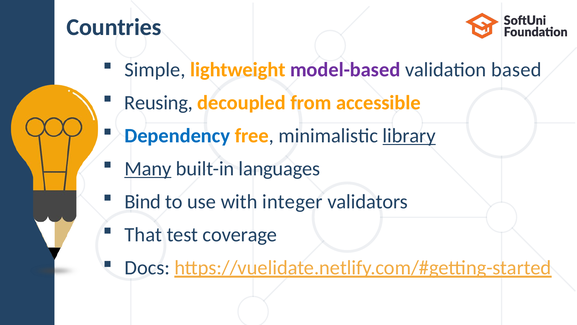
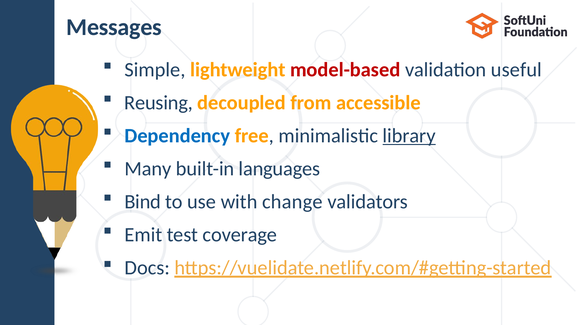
Countries: Countries -> Messages
model-based colour: purple -> red
based: based -> useful
Many underline: present -> none
integer: integer -> change
That: That -> Emit
